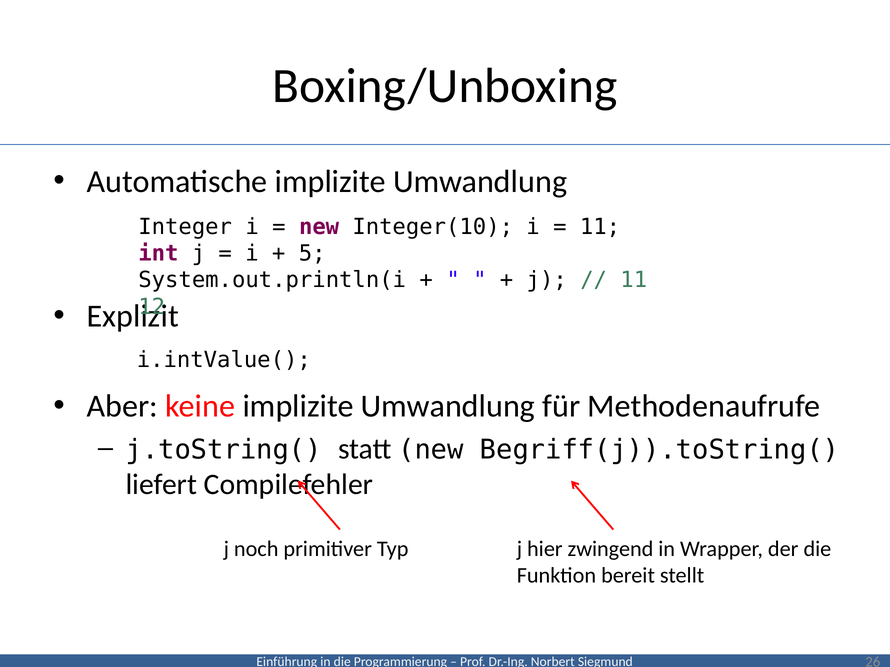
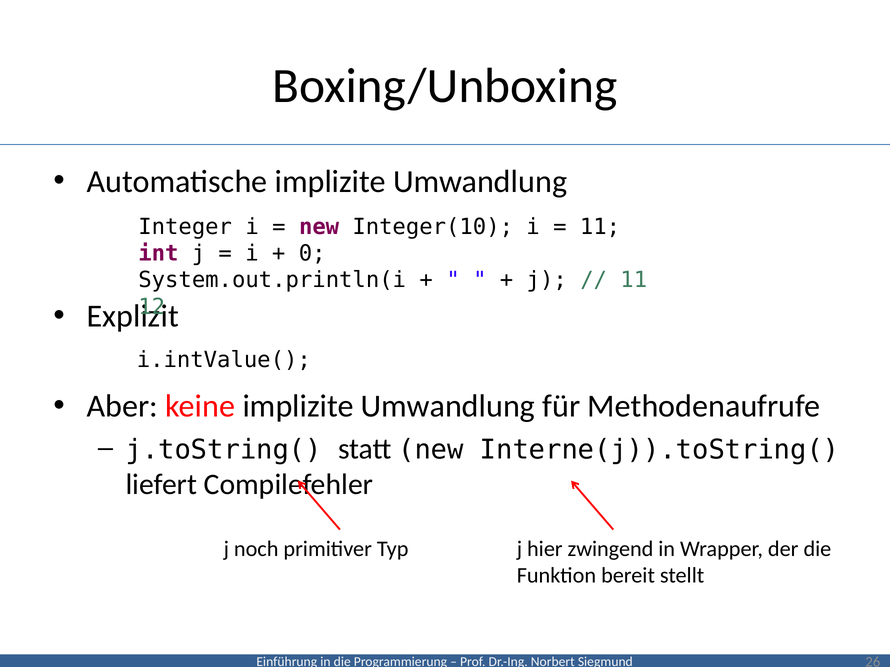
5: 5 -> 0
Begriff(j)).toString(: Begriff(j)).toString( -> Interne(j)).toString(
